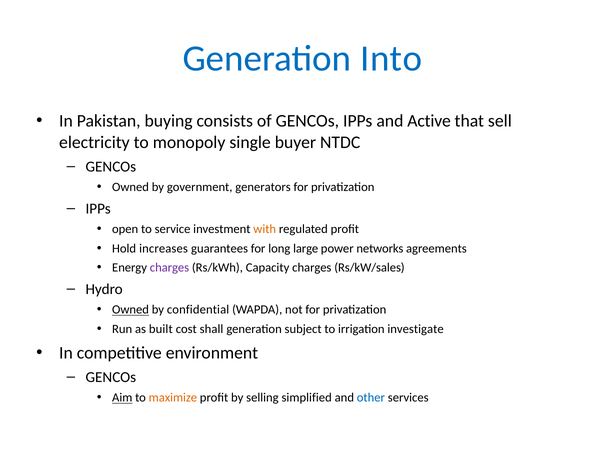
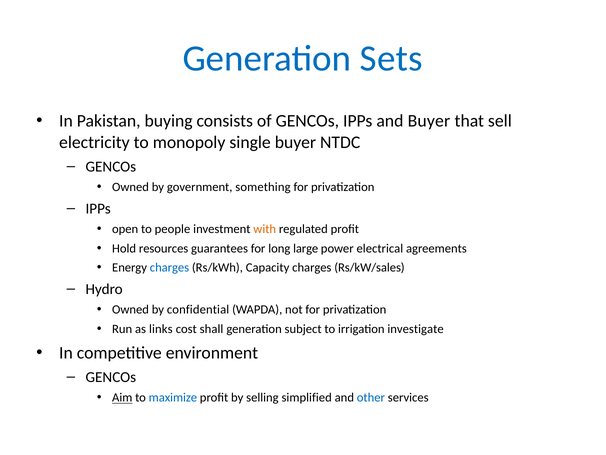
Into: Into -> Sets
and Active: Active -> Buyer
generators: generators -> something
service: service -> people
increases: increases -> resources
networks: networks -> electrical
charges at (169, 267) colour: purple -> blue
Owned at (131, 309) underline: present -> none
built: built -> links
maximize colour: orange -> blue
